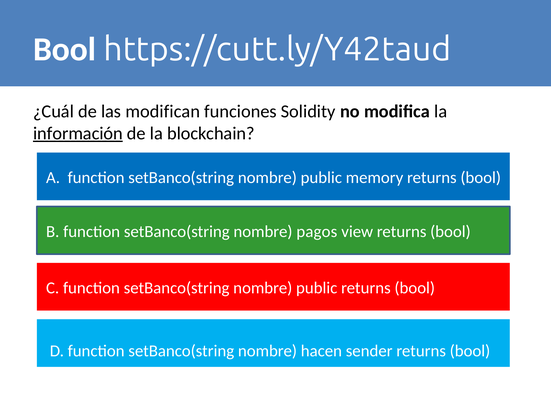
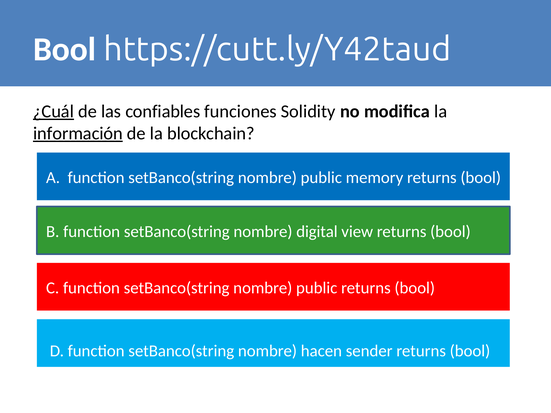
¿Cuál underline: none -> present
modifican: modifican -> confiables
pagos: pagos -> digital
